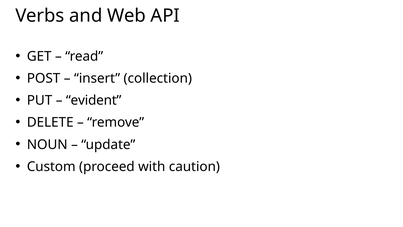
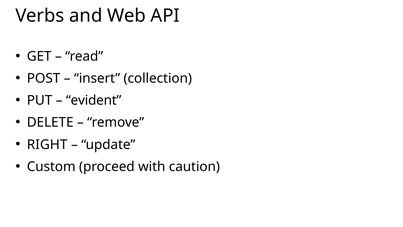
NOUN: NOUN -> RIGHT
